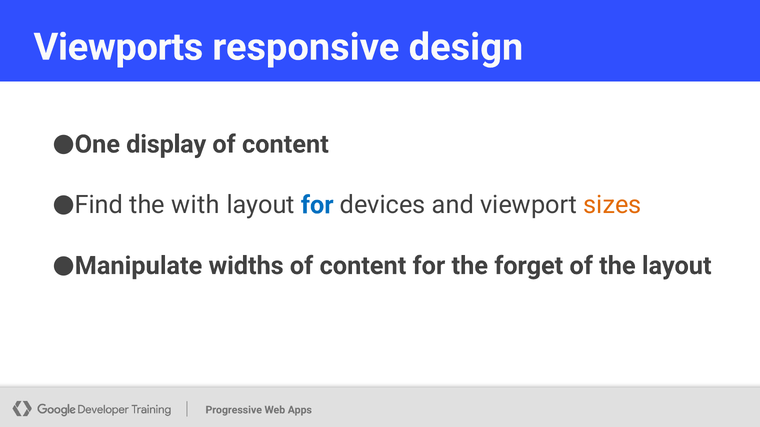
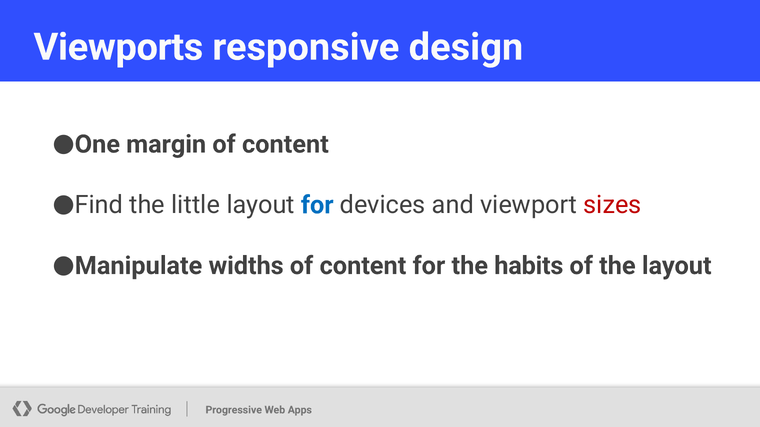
display: display -> margin
with: with -> little
sizes colour: orange -> red
forget: forget -> habits
